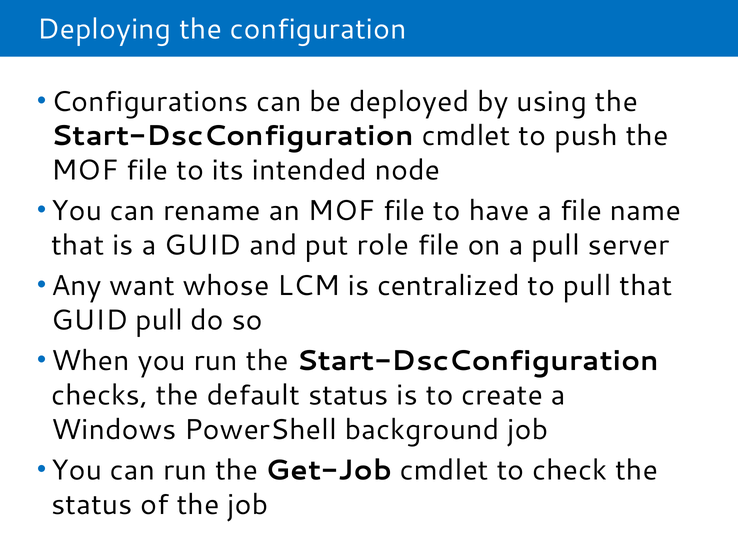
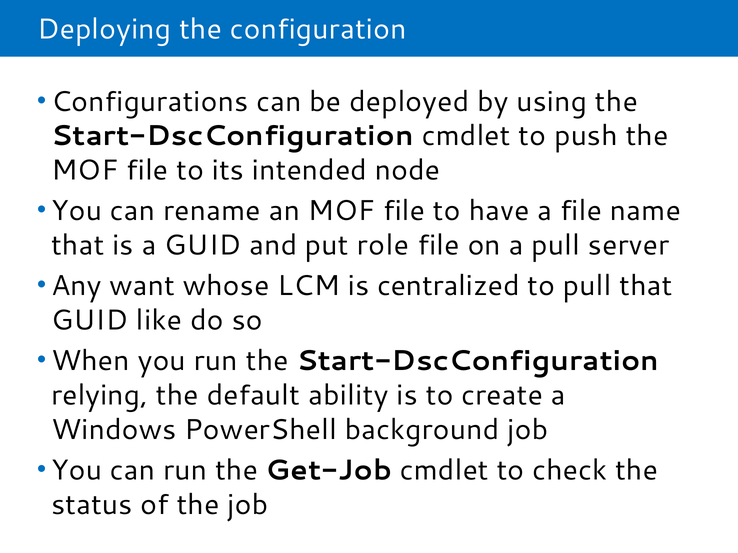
GUID pull: pull -> like
checks: checks -> relying
default status: status -> ability
